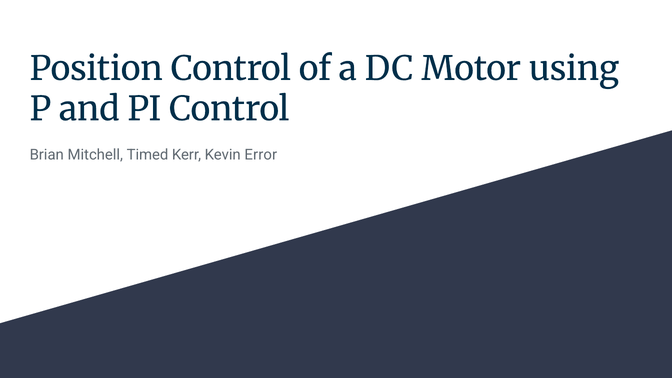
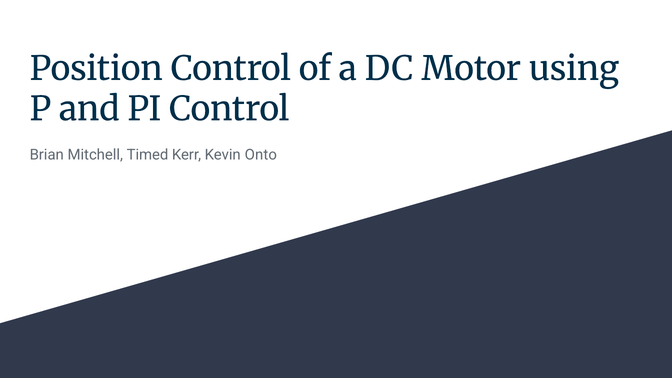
Error: Error -> Onto
